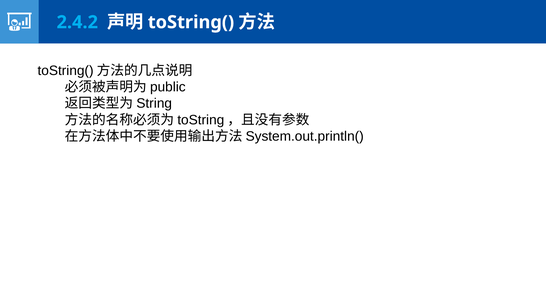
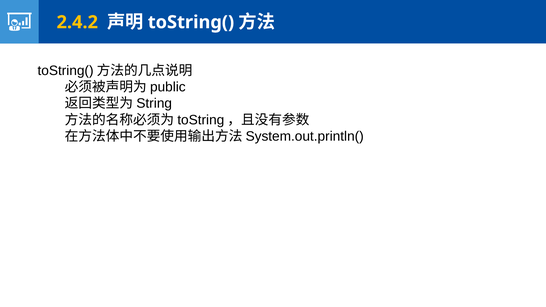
2.4.2 colour: light blue -> yellow
